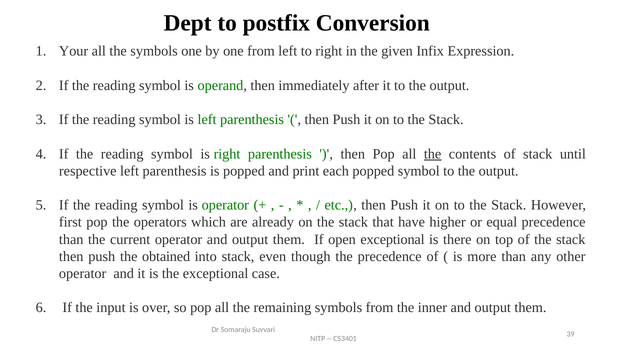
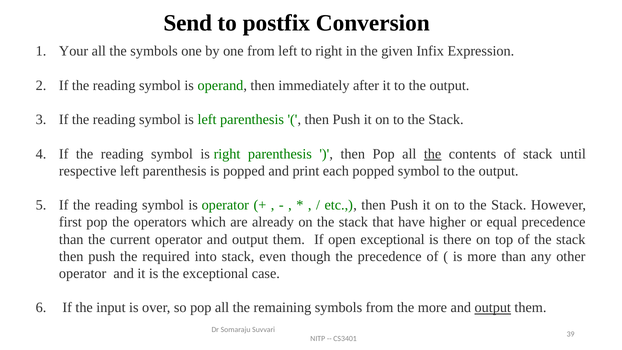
Dept: Dept -> Send
obtained: obtained -> required
the inner: inner -> more
output at (493, 308) underline: none -> present
